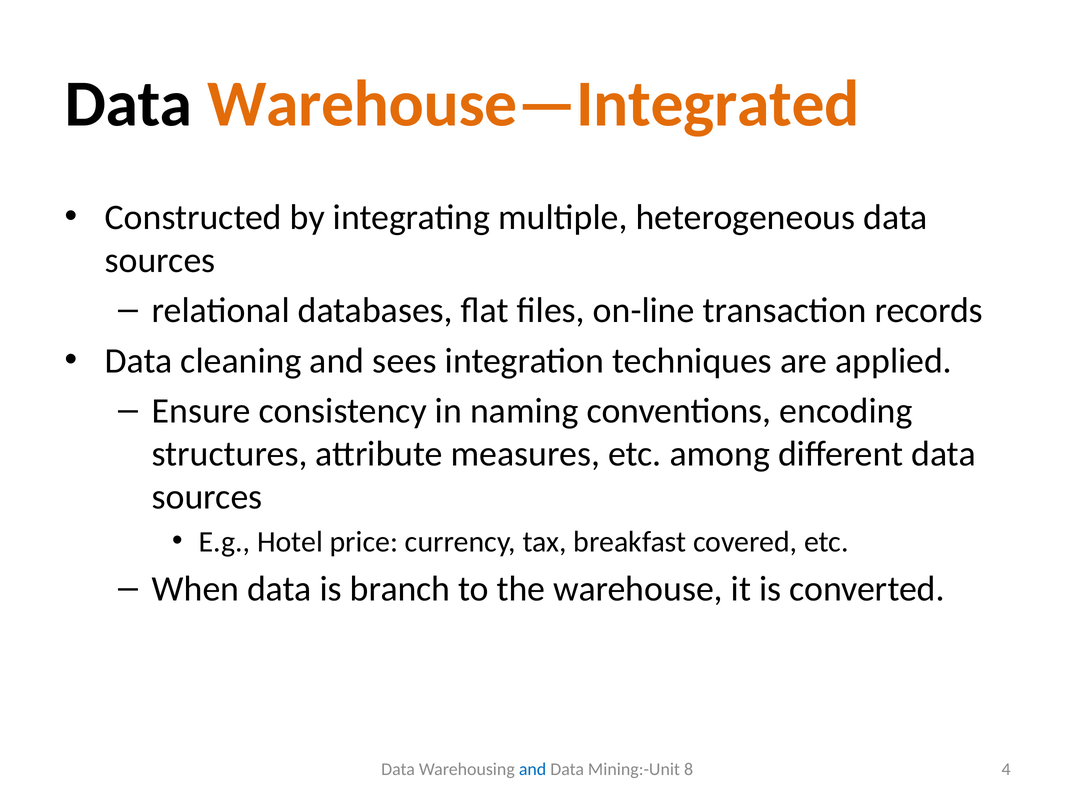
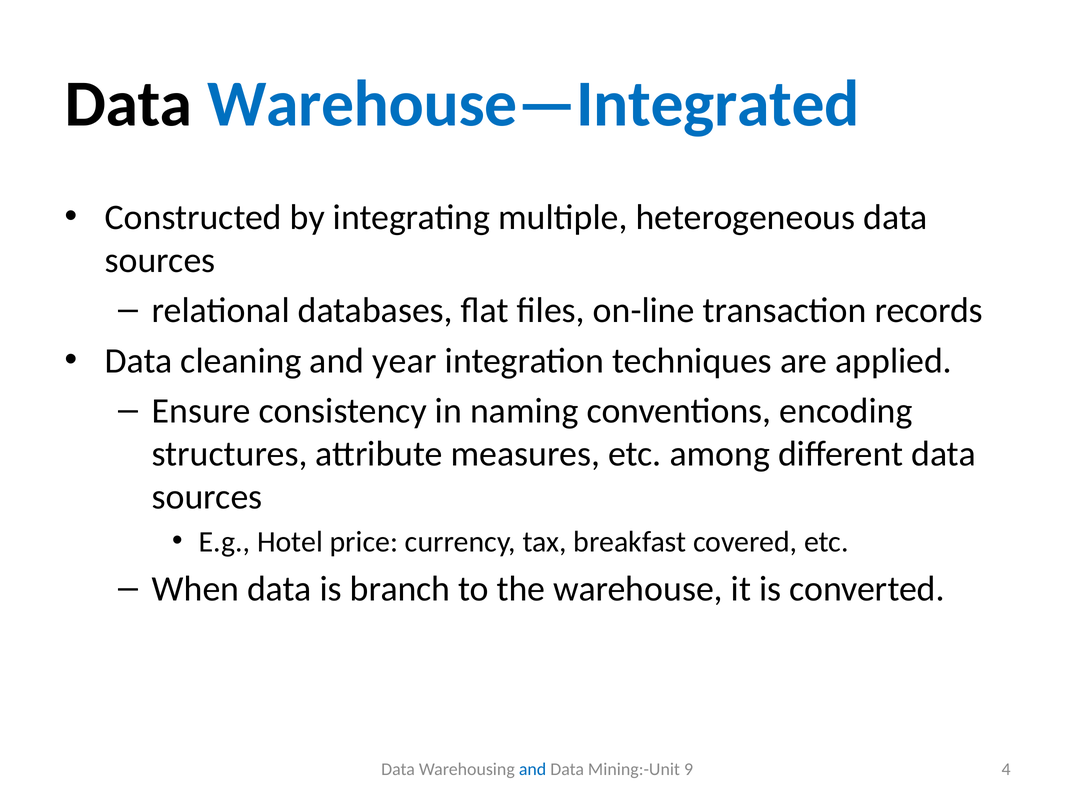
Warehouse—Integrated colour: orange -> blue
sees: sees -> year
8: 8 -> 9
